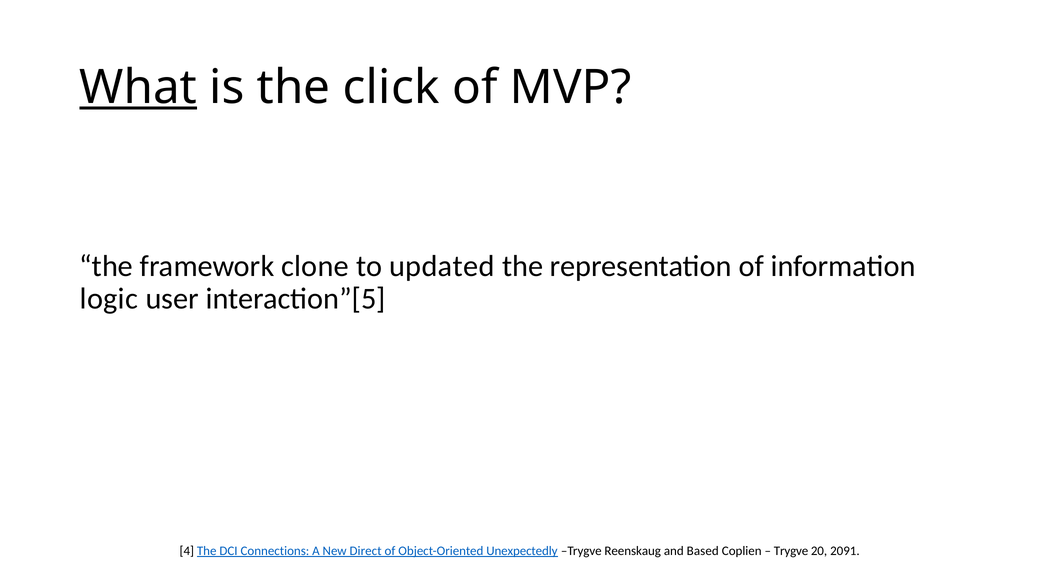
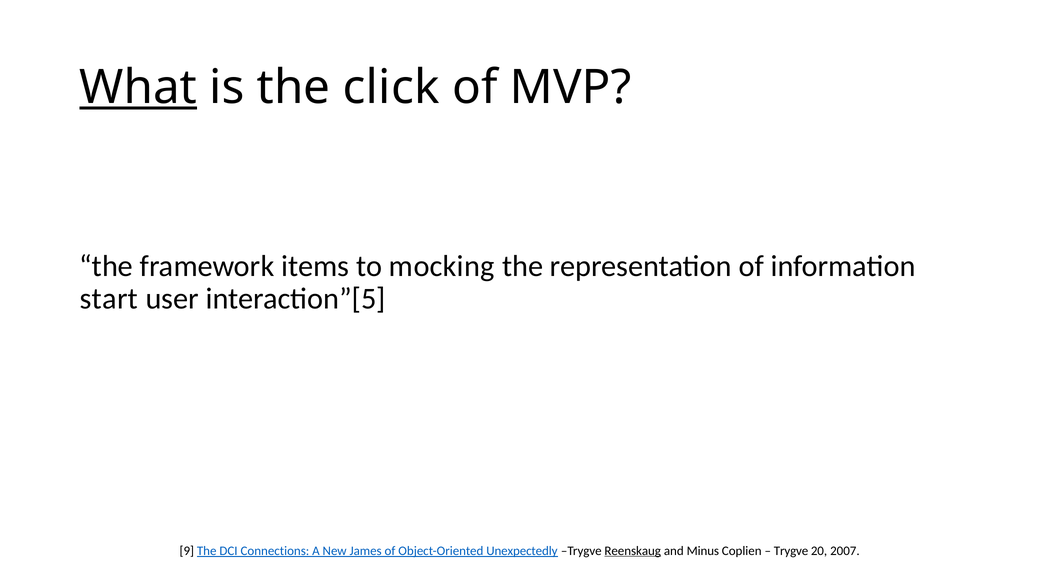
clone: clone -> items
updated: updated -> mocking
logic: logic -> start
4: 4 -> 9
Direct: Direct -> James
Reenskaug underline: none -> present
Based: Based -> Minus
2091: 2091 -> 2007
